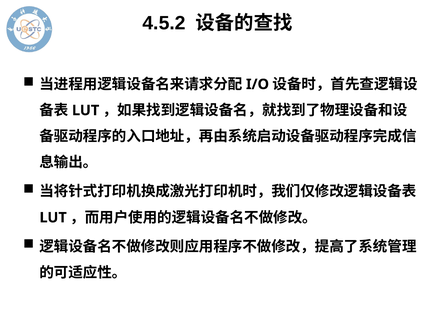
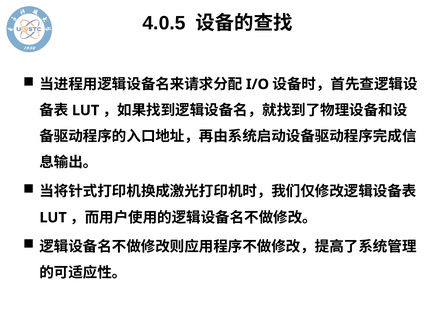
4.5.2: 4.5.2 -> 4.0.5
